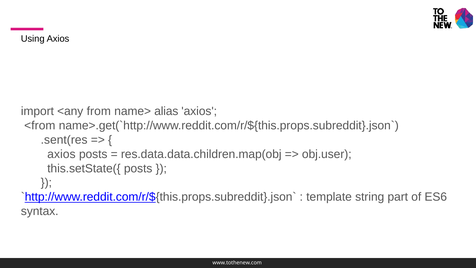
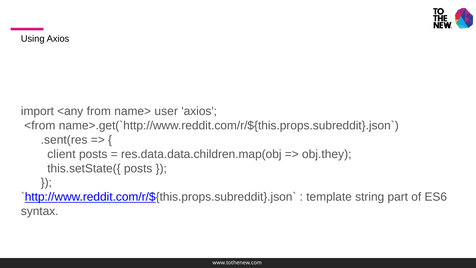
alias: alias -> user
axios at (61, 154): axios -> client
obj.user: obj.user -> obj.they
